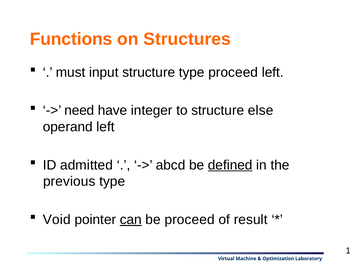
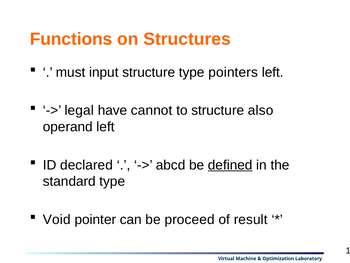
type proceed: proceed -> pointers
need: need -> legal
integer: integer -> cannot
else: else -> also
admitted: admitted -> declared
previous: previous -> standard
can underline: present -> none
